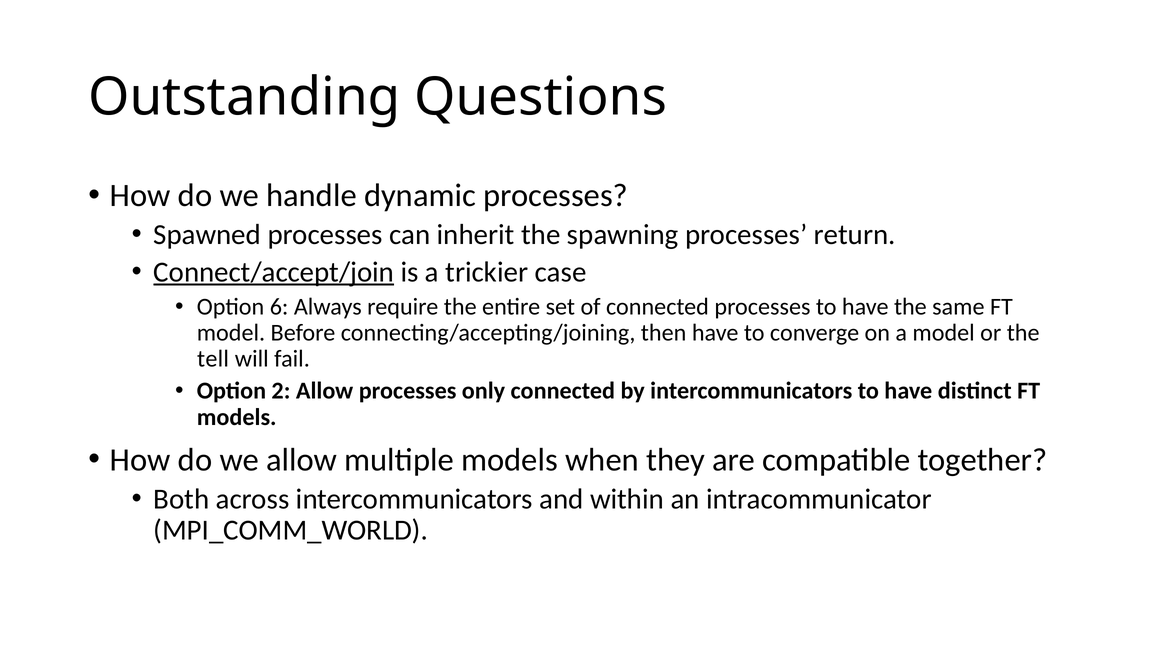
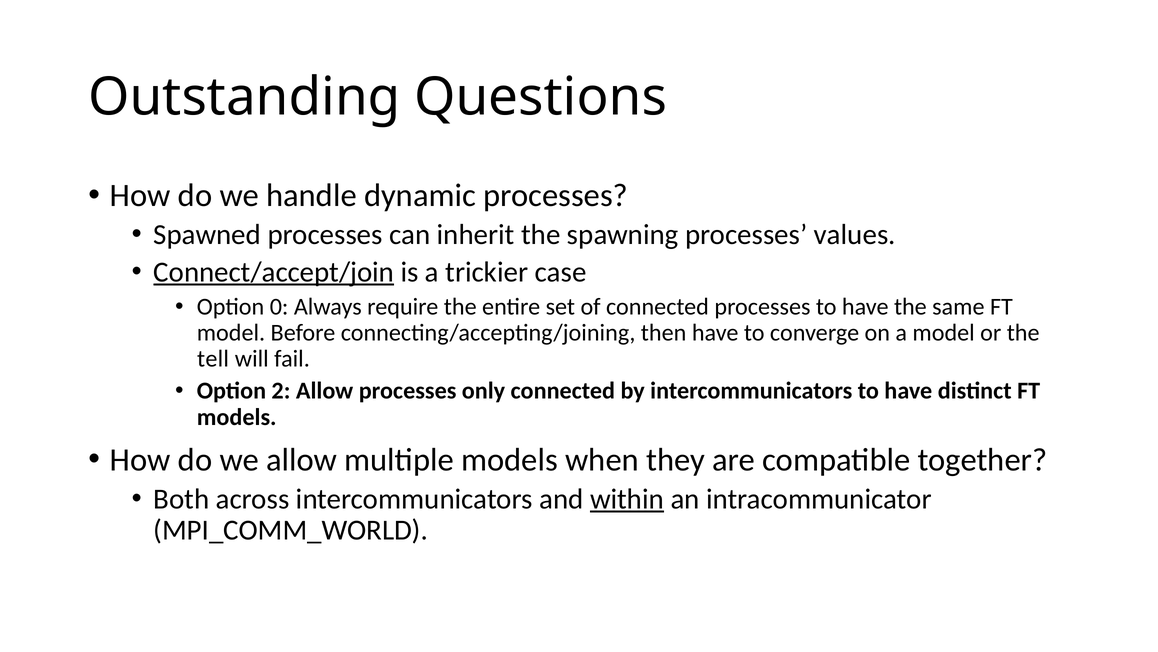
return: return -> values
6: 6 -> 0
within underline: none -> present
